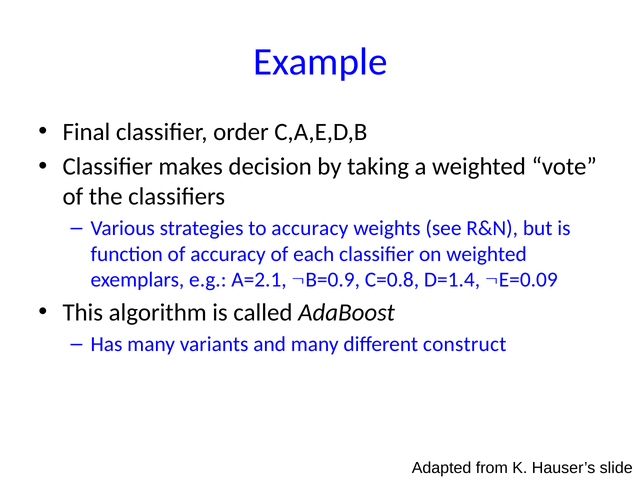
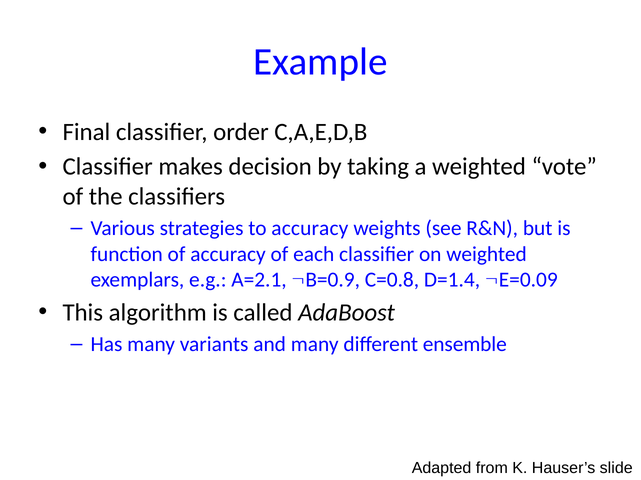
construct: construct -> ensemble
